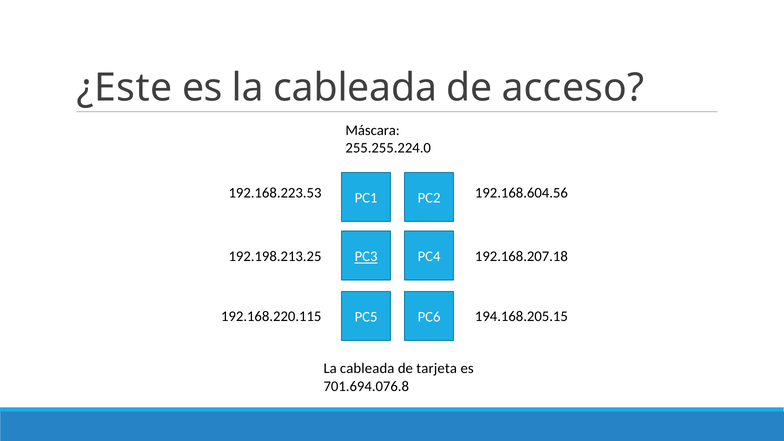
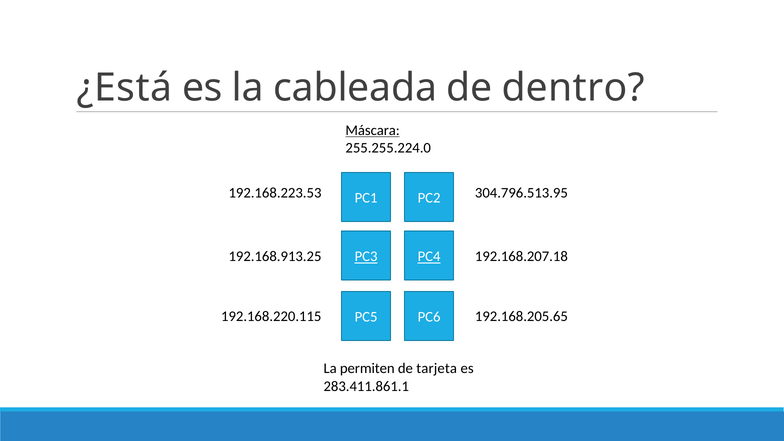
¿Este: ¿Este -> ¿Está
acceso: acceso -> dentro
Máscara underline: none -> present
192.168.604.56: 192.168.604.56 -> 304.796.513.95
192.198.213.25: 192.198.213.25 -> 192.168.913.25
PC4 underline: none -> present
194.168.205.15: 194.168.205.15 -> 192.168.205.65
cableada at (367, 369): cableada -> permiten
701.694.076.8: 701.694.076.8 -> 283.411.861.1
